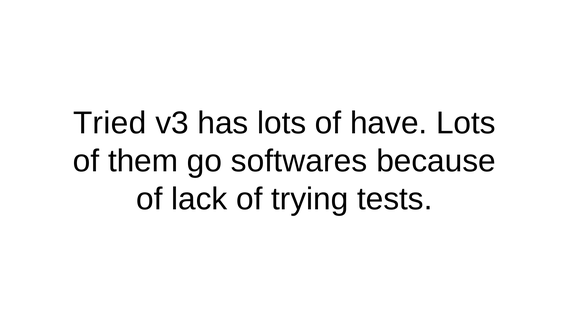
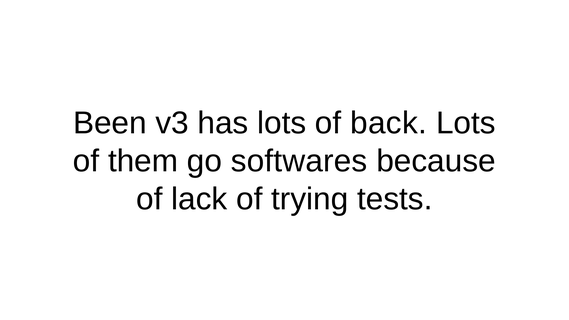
Tried: Tried -> Been
have: have -> back
